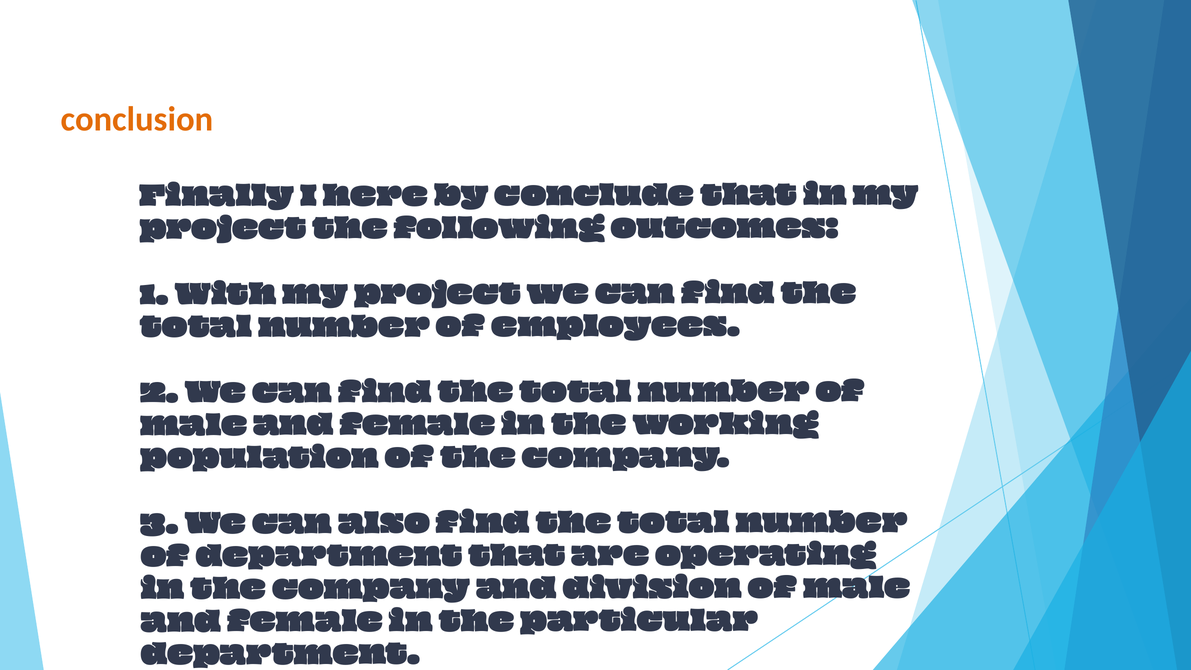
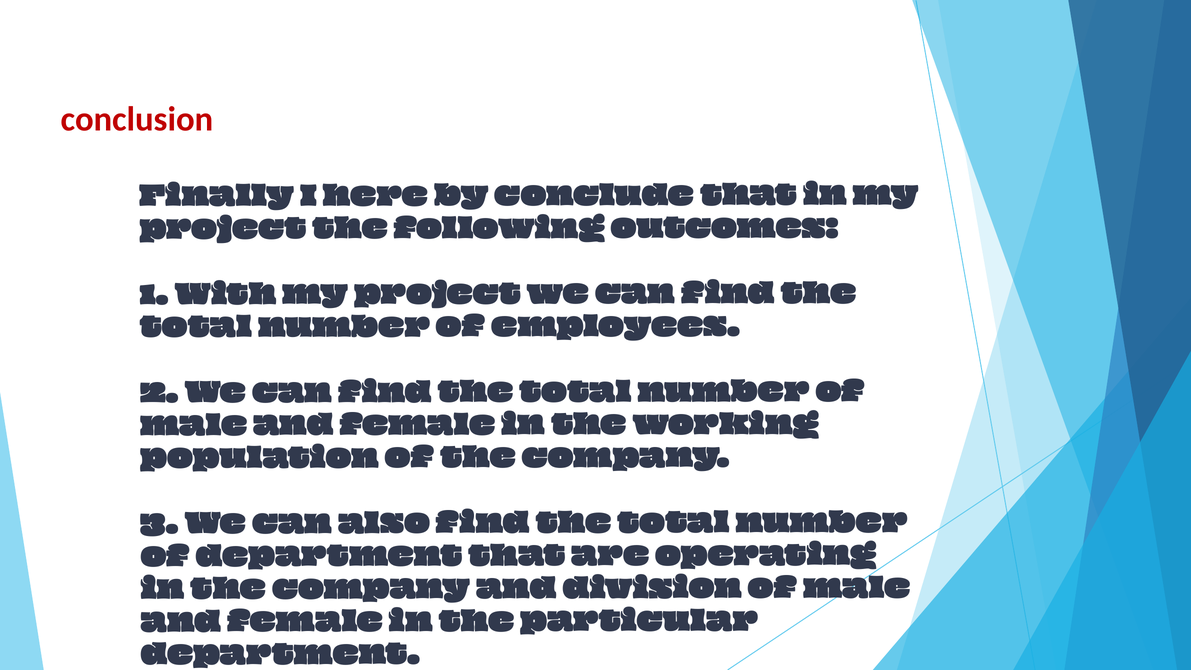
conclusion colour: orange -> red
